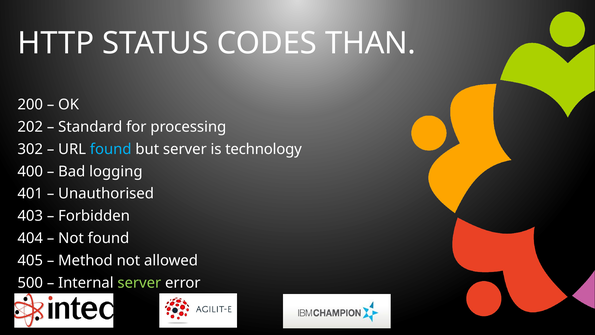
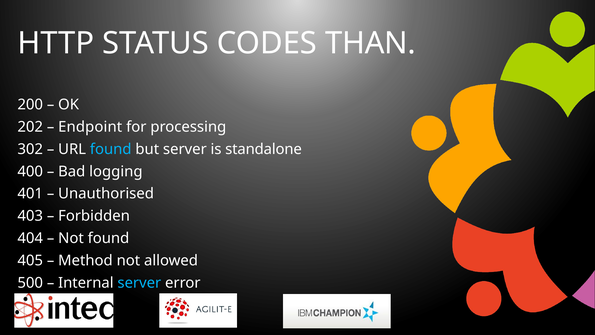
Standard: Standard -> Endpoint
technology: technology -> standalone
server at (139, 283) colour: light green -> light blue
